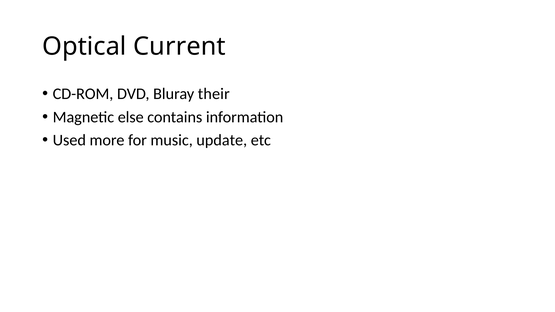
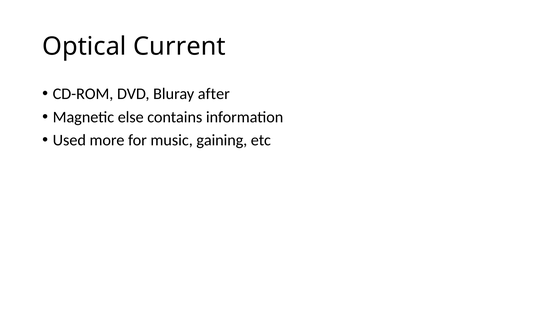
their: their -> after
update: update -> gaining
